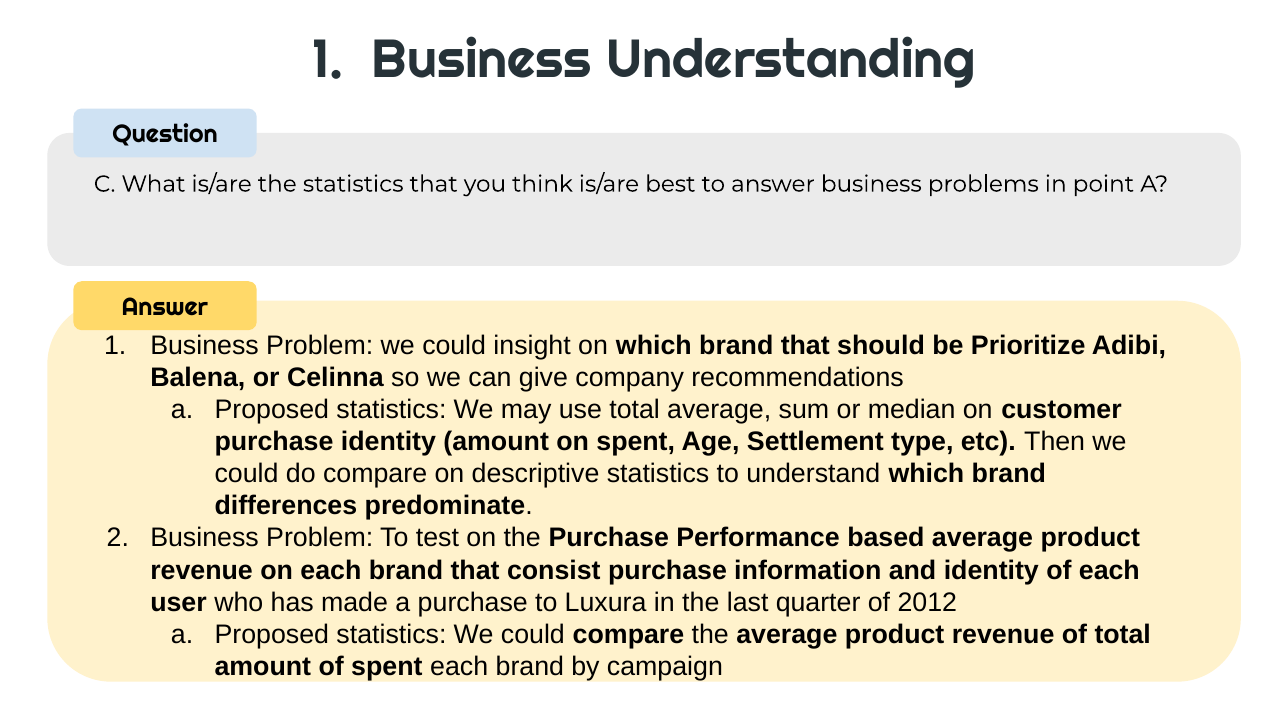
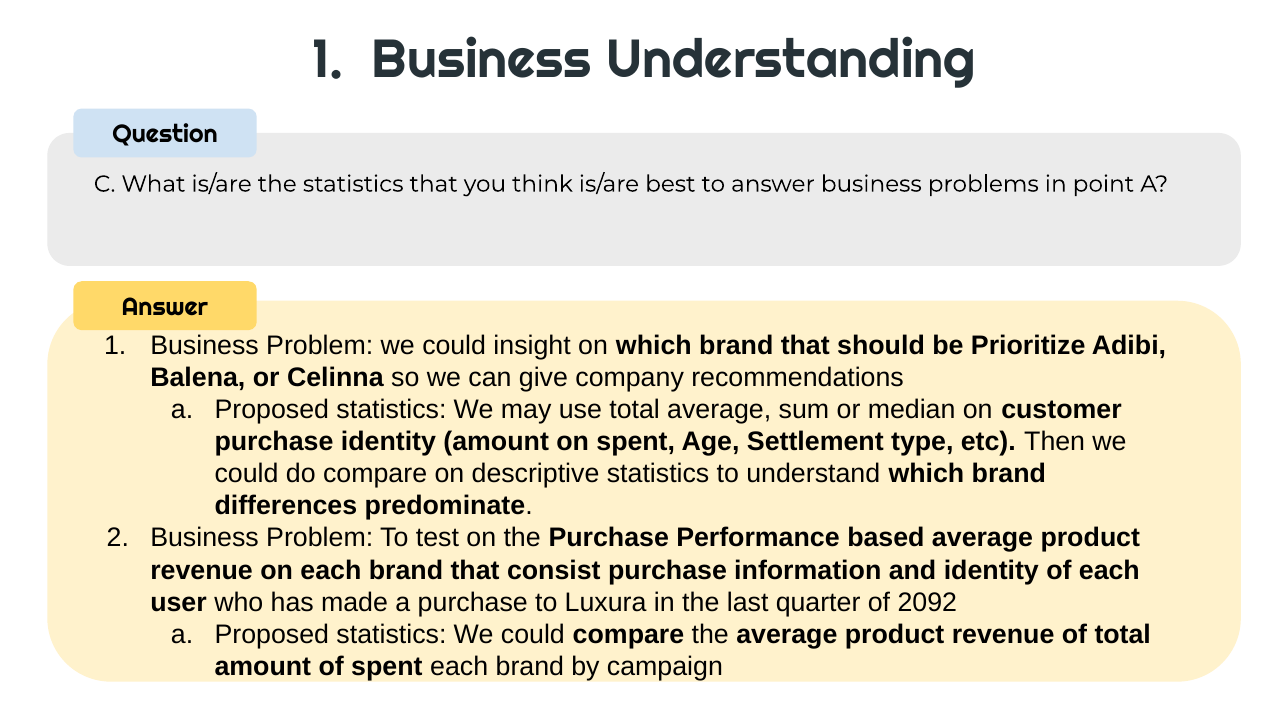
2012: 2012 -> 2092
